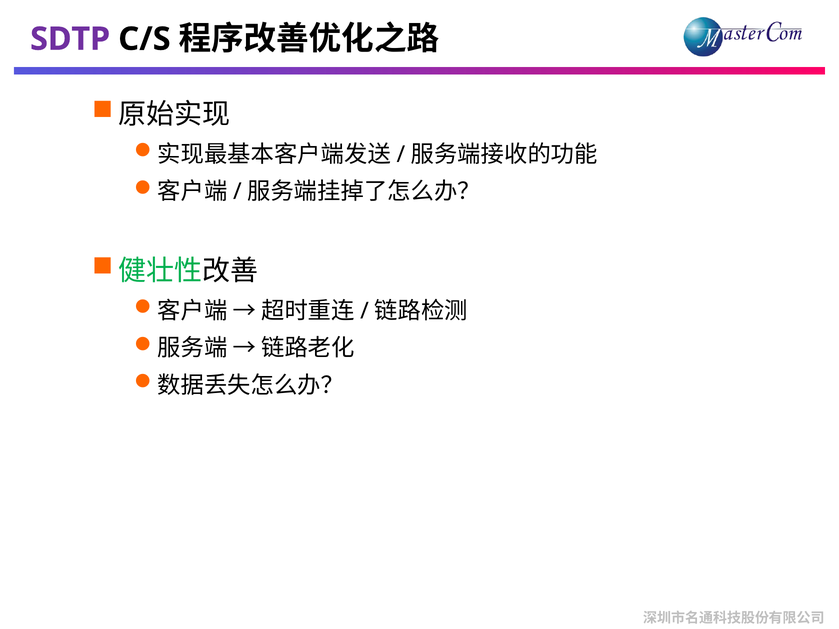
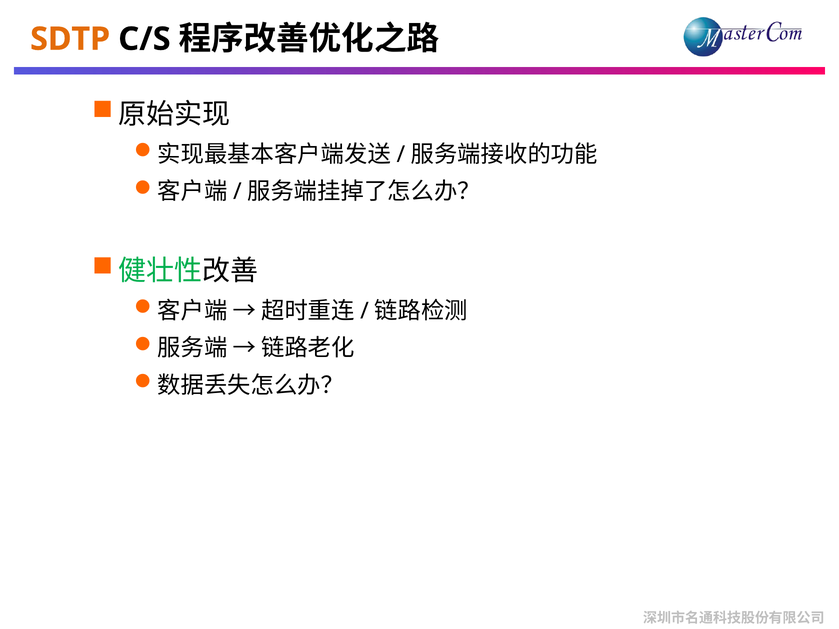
SDTP colour: purple -> orange
